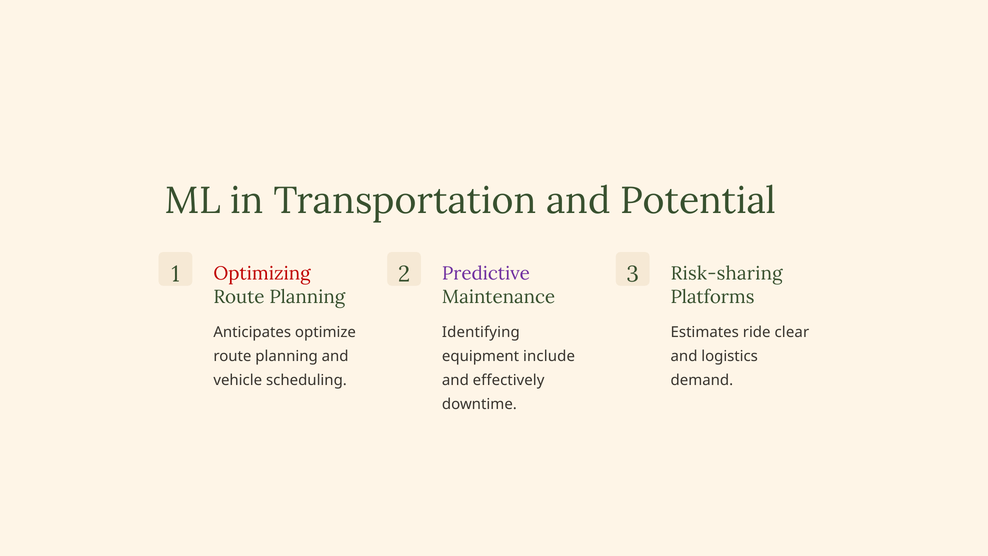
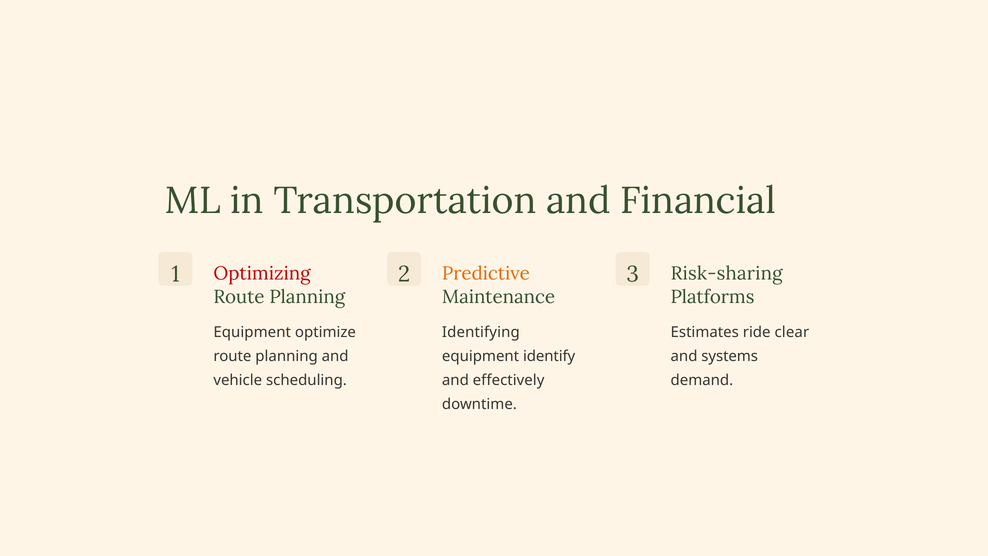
Potential: Potential -> Financial
Predictive colour: purple -> orange
Anticipates at (252, 332): Anticipates -> Equipment
include: include -> identify
logistics: logistics -> systems
